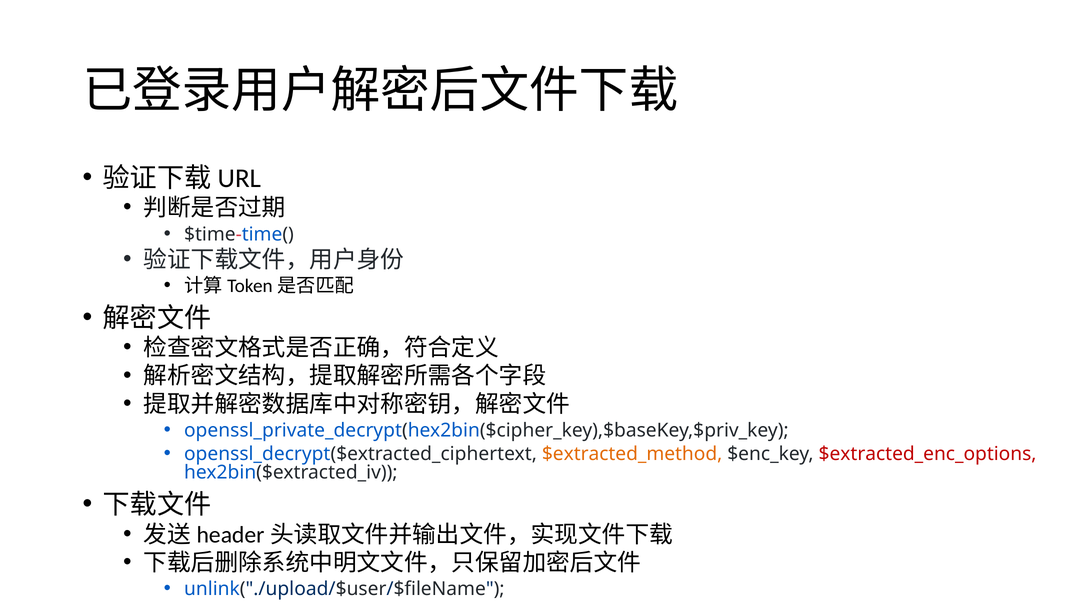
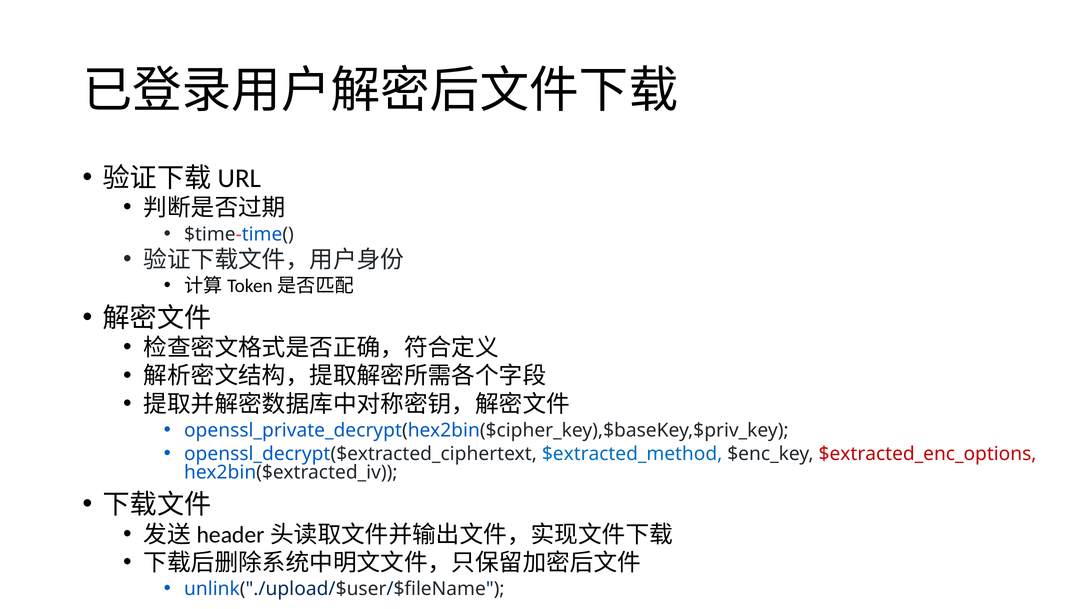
$extracted_method colour: orange -> blue
